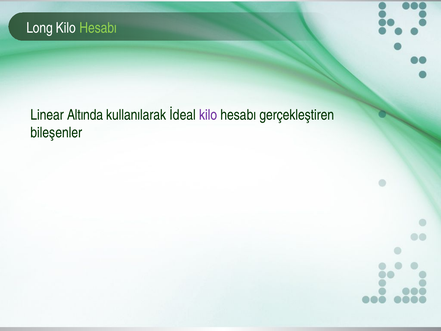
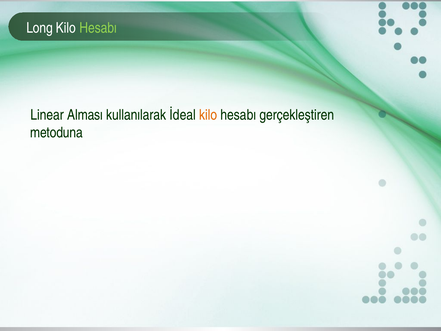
Altında: Altında -> Alması
kilo at (208, 115) colour: purple -> orange
bileşenler: bileşenler -> metoduna
